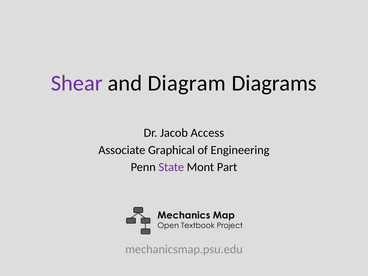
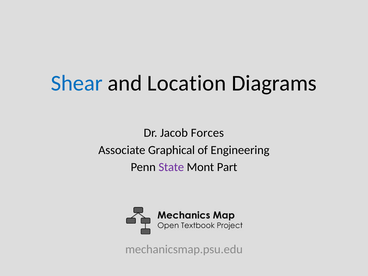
Shear colour: purple -> blue
Diagram: Diagram -> Location
Access: Access -> Forces
